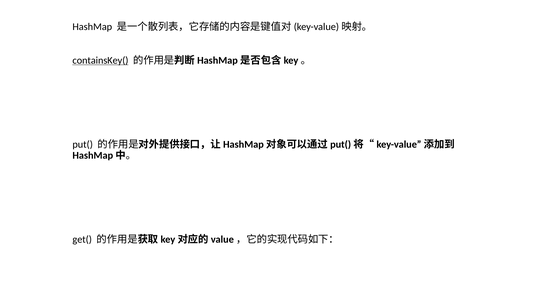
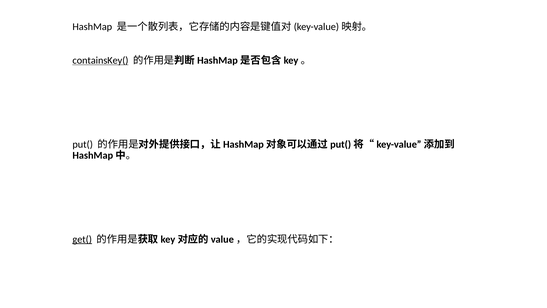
get( underline: none -> present
